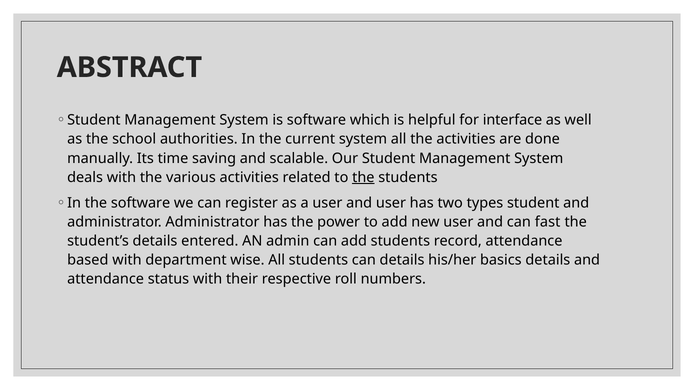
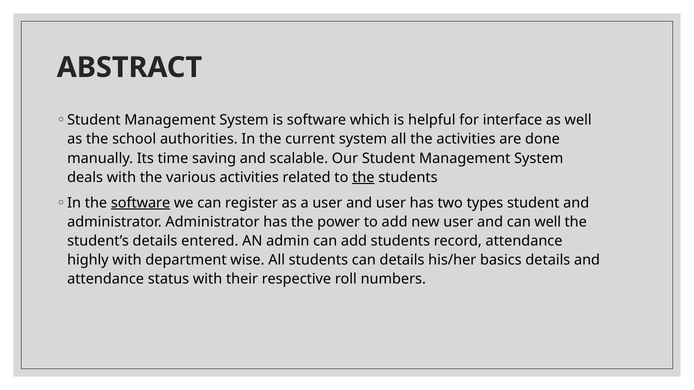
software at (141, 203) underline: none -> present
can fast: fast -> well
based: based -> highly
